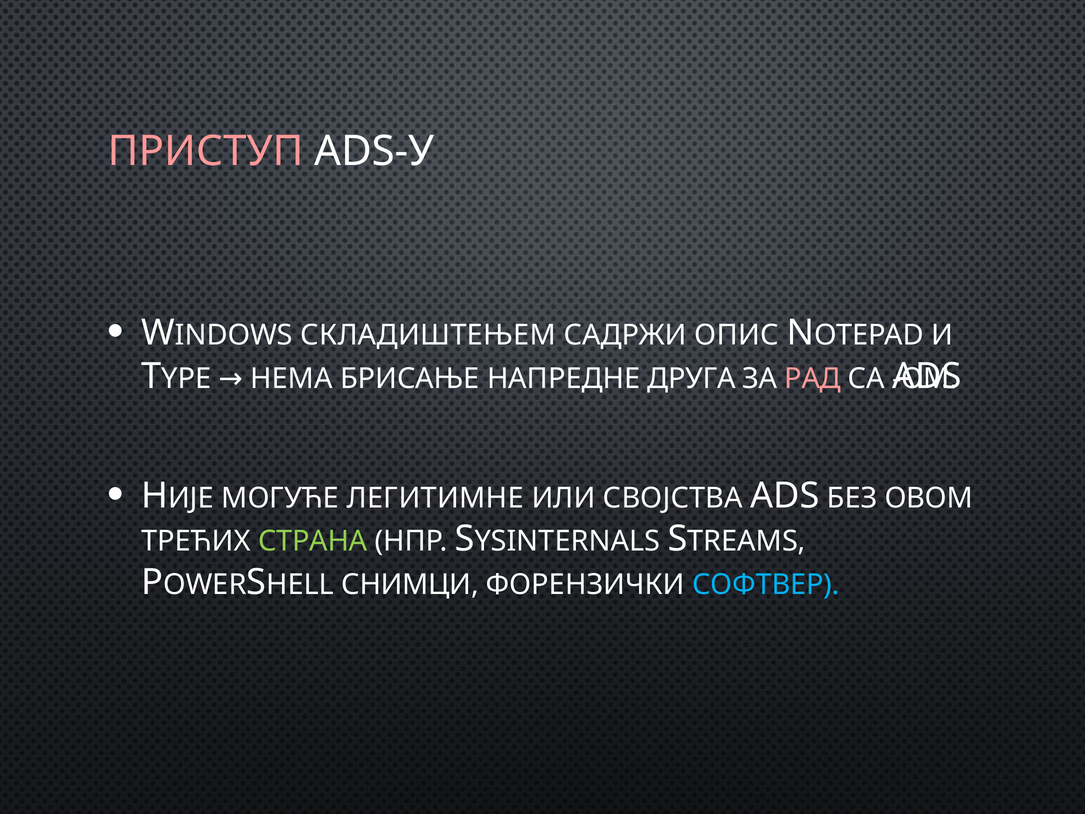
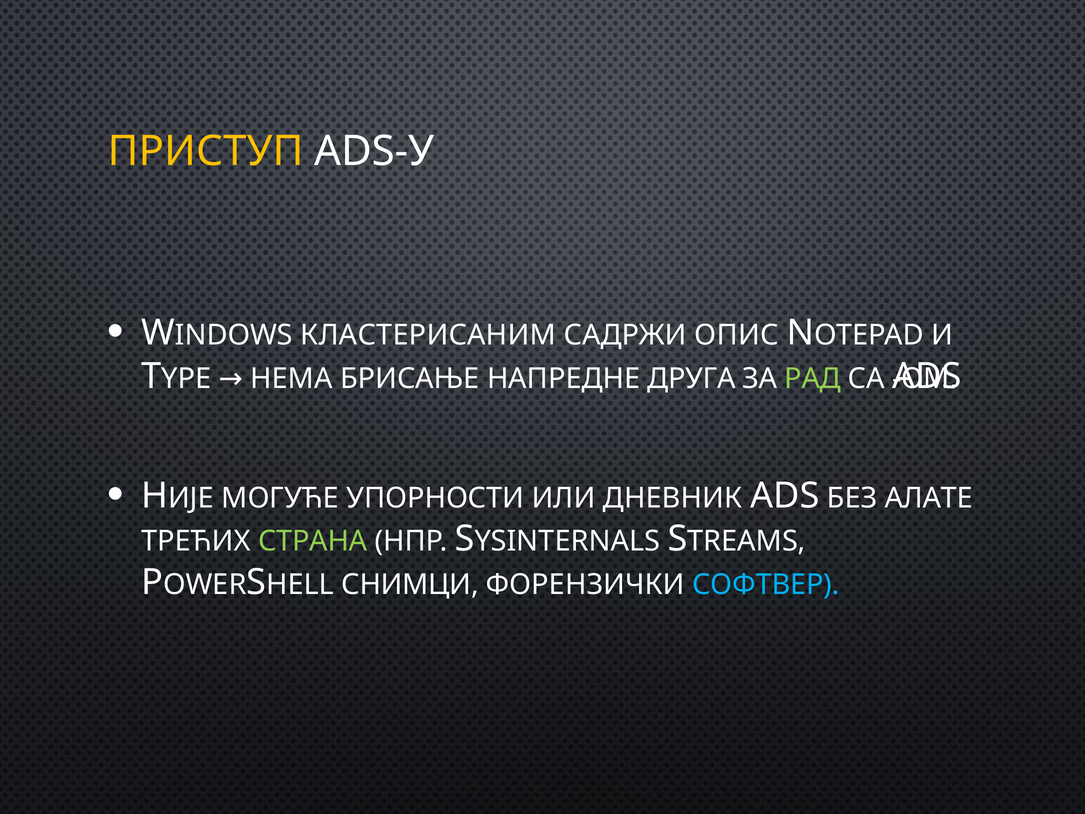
ПРИСТУП colour: pink -> yellow
СКЛАДИШТЕЊЕМ: СКЛАДИШТЕЊЕМ -> КЛАСТЕРИСАНИМ
РАД colour: pink -> light green
ЛЕГИТИМНЕ: ЛЕГИТИМНЕ -> УПОРНОСТИ
СВОЈСТВА: СВОЈСТВА -> ДНЕВНИК
ОВОМ: ОВОМ -> АЛАТЕ
